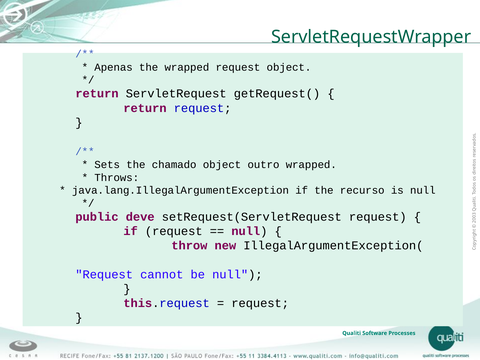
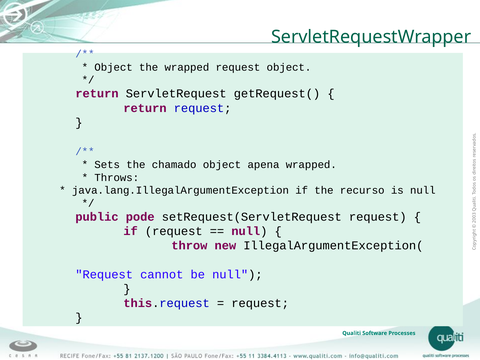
Apenas at (114, 67): Apenas -> Object
outro: outro -> apena
deve: deve -> pode
